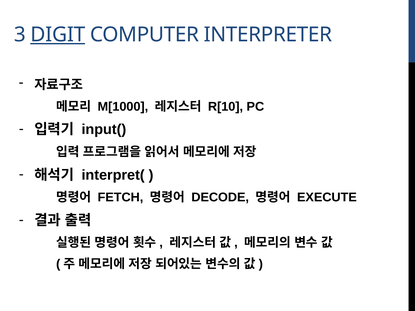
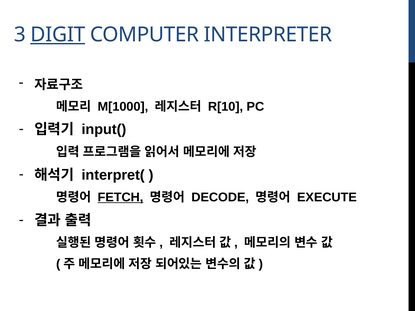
FETCH underline: none -> present
